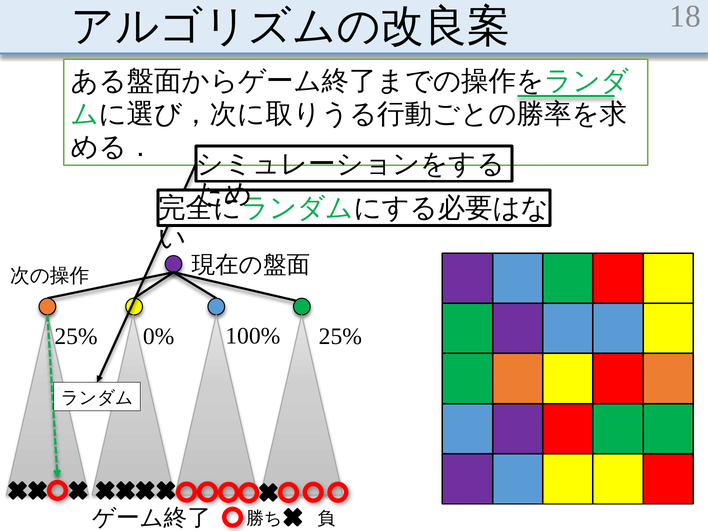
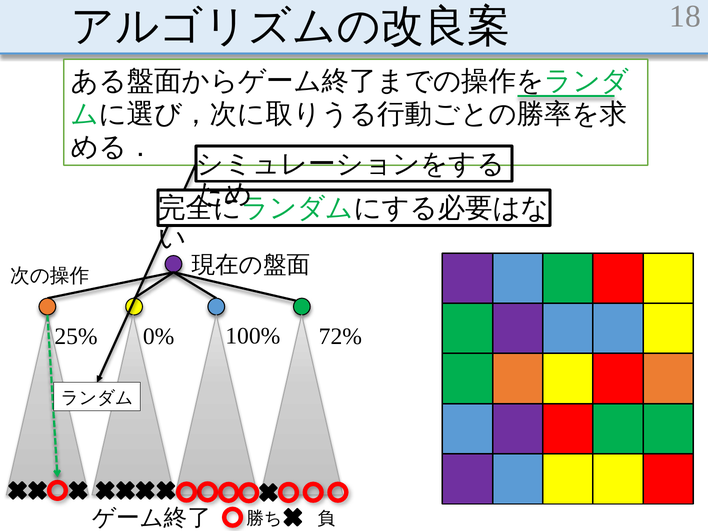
100% 25%: 25% -> 72%
